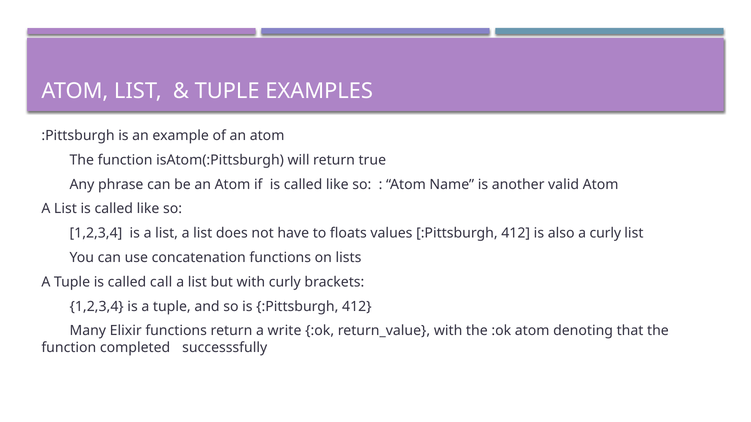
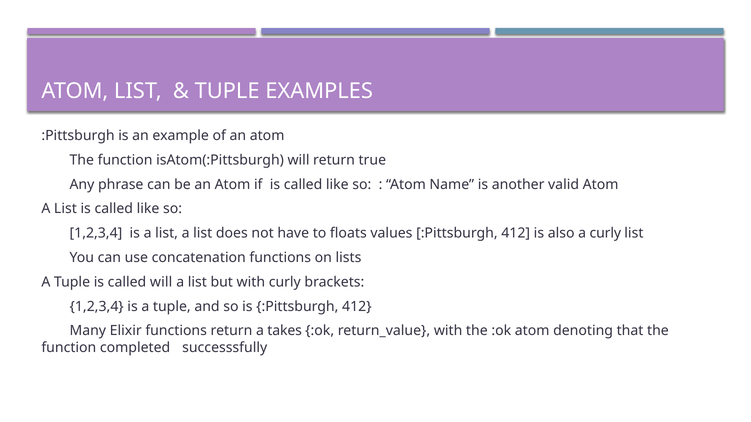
called call: call -> will
write: write -> takes
